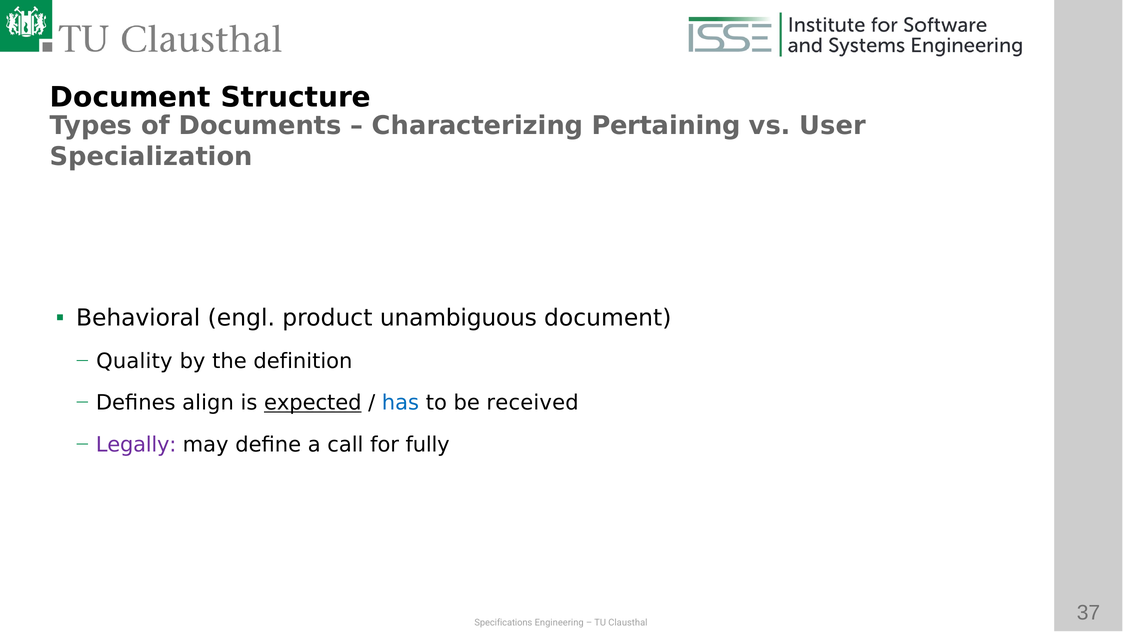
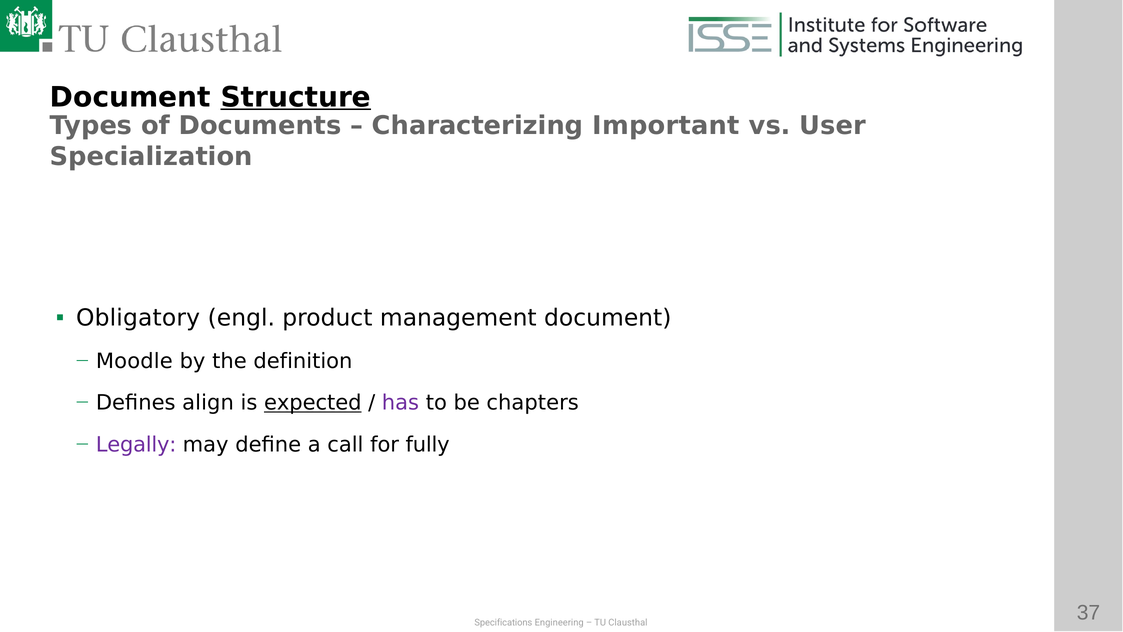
Structure underline: none -> present
Pertaining: Pertaining -> Important
Behavioral: Behavioral -> Obligatory
unambiguous: unambiguous -> management
Quality: Quality -> Moodle
has colour: blue -> purple
received: received -> chapters
